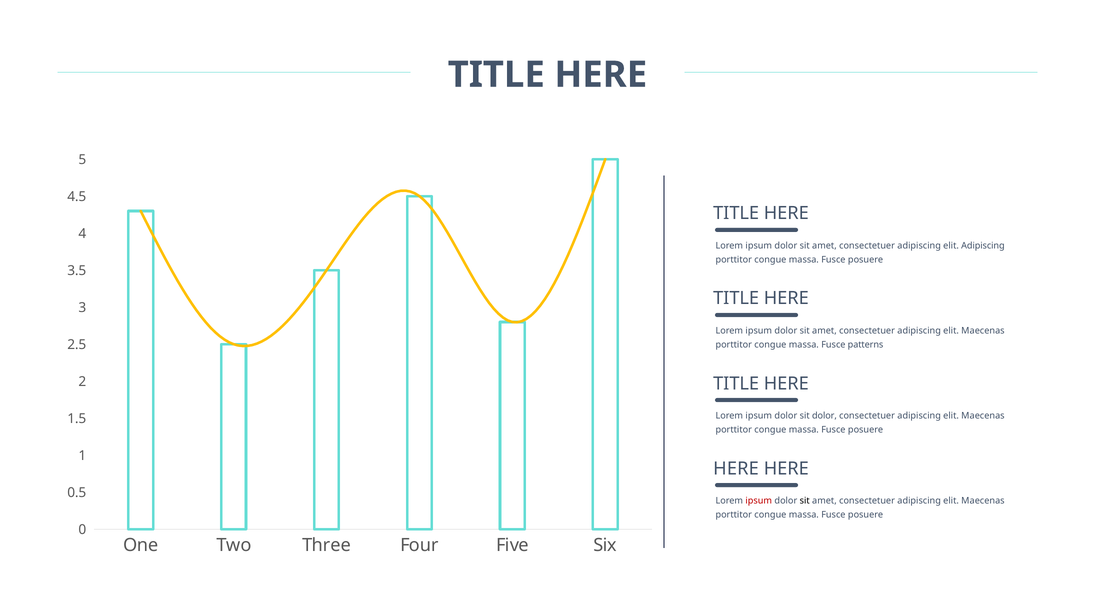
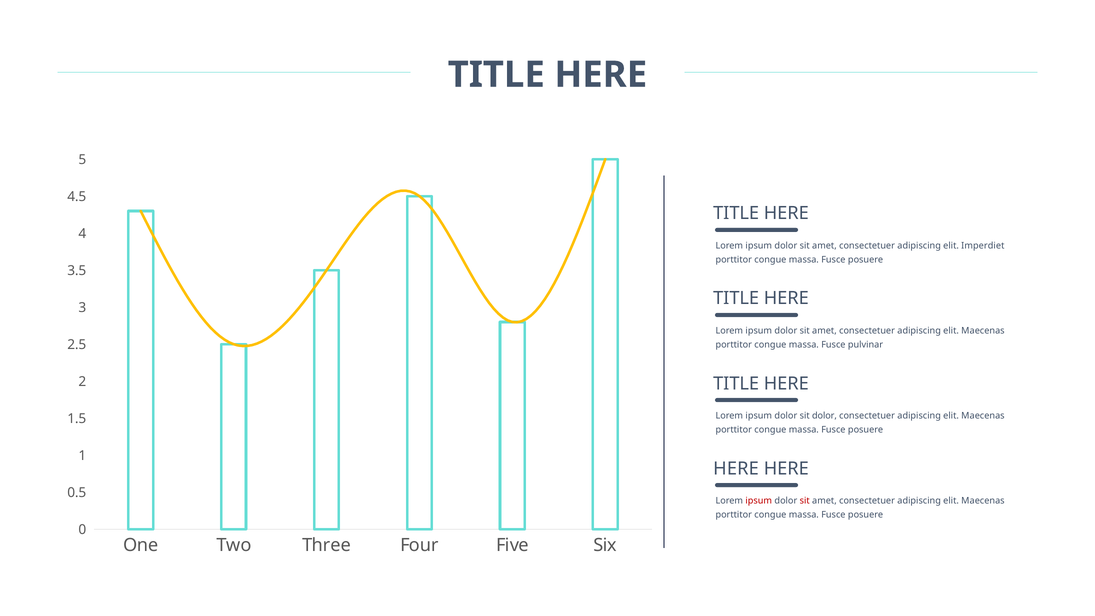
elit Adipiscing: Adipiscing -> Imperdiet
patterns: patterns -> pulvinar
sit at (805, 501) colour: black -> red
